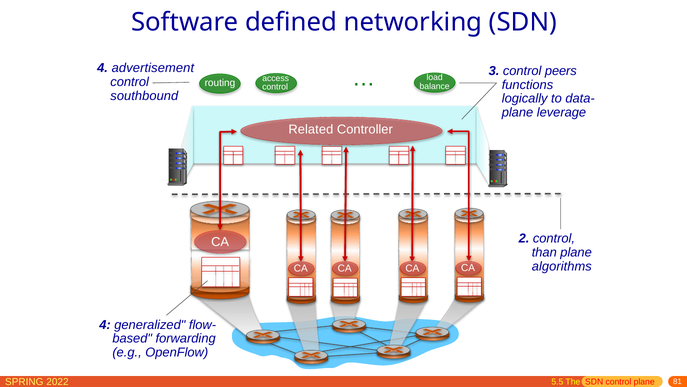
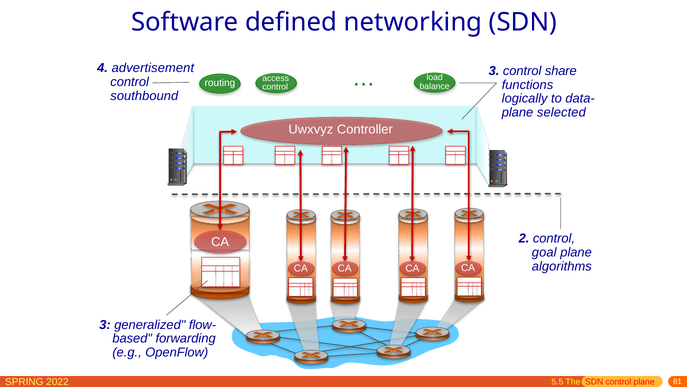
peers: peers -> share
leverage: leverage -> selected
Related: Related -> Uwxvyz
than: than -> goal
4 at (105, 324): 4 -> 3
